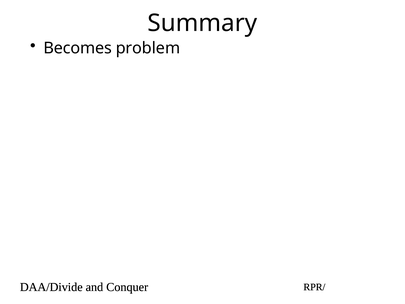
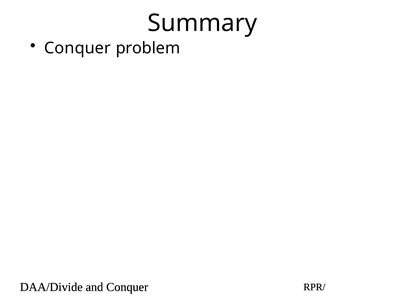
Becomes at (78, 48): Becomes -> Conquer
